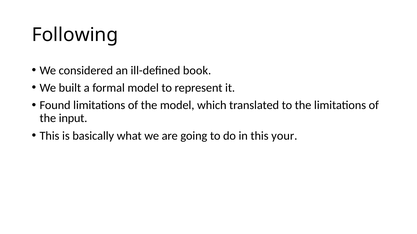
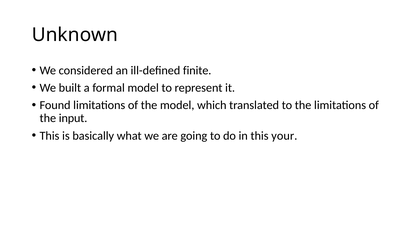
Following: Following -> Unknown
book: book -> finite
